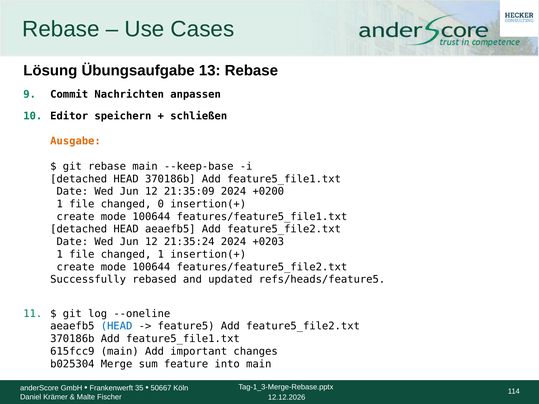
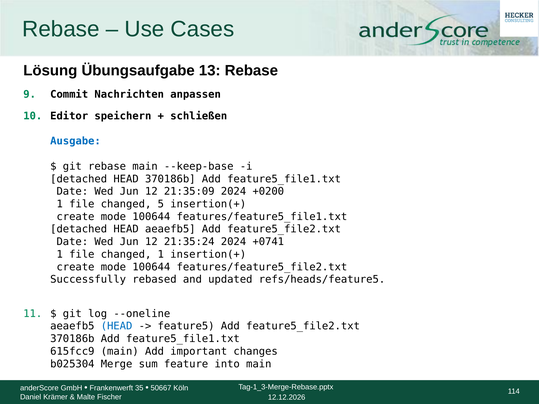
Ausgabe colour: orange -> blue
0: 0 -> 5
+0203: +0203 -> +0741
